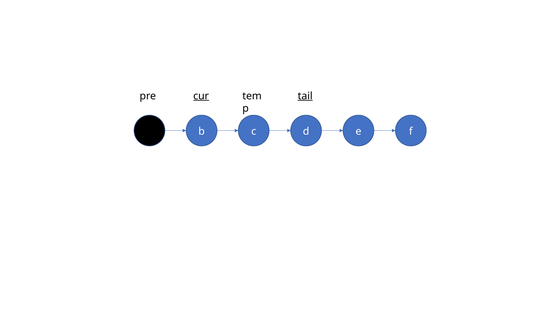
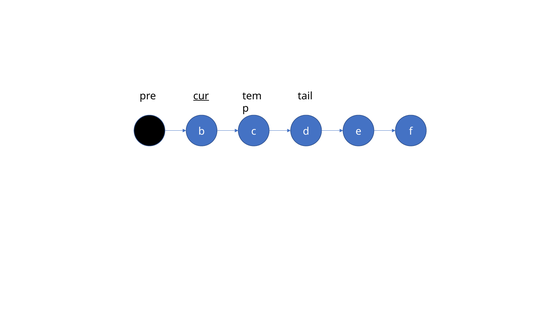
tail underline: present -> none
